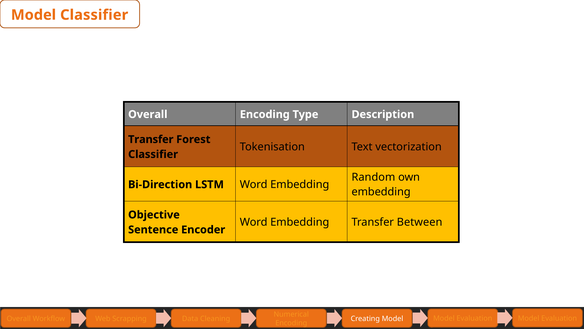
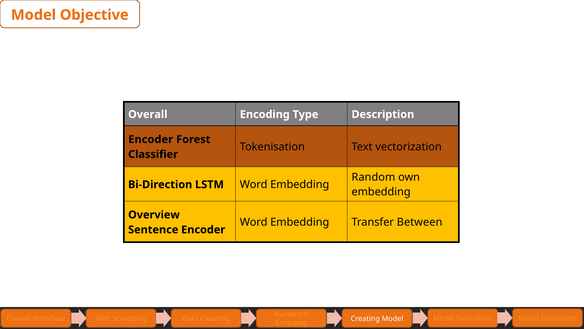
Model Classifier: Classifier -> Objective
Transfer at (151, 139): Transfer -> Encoder
Objective: Objective -> Overview
